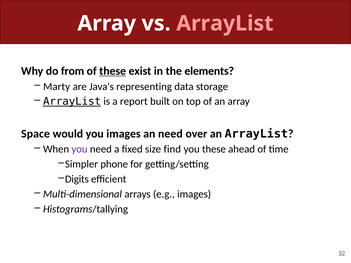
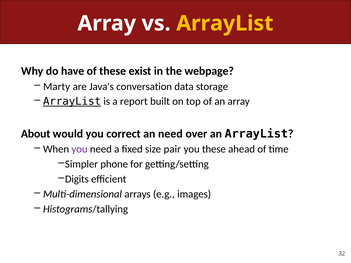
ArrayList at (225, 23) colour: pink -> yellow
from: from -> have
these at (113, 71) underline: present -> none
elements: elements -> webpage
representing: representing -> conversation
Space: Space -> About
you images: images -> correct
find: find -> pair
